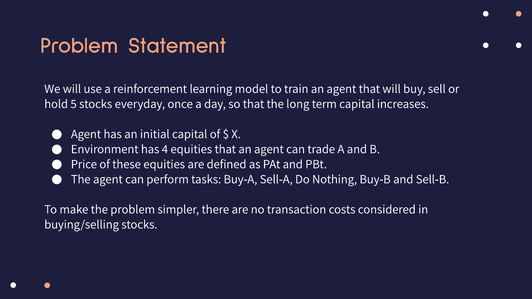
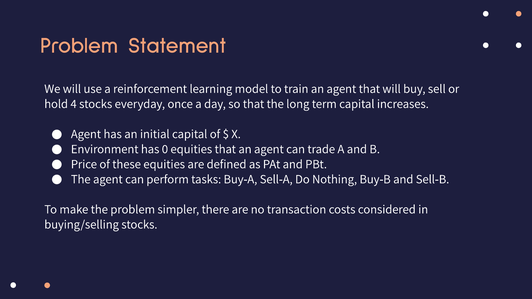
5: 5 -> 4
4: 4 -> 0
